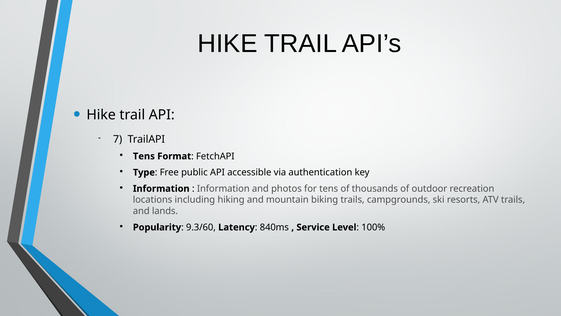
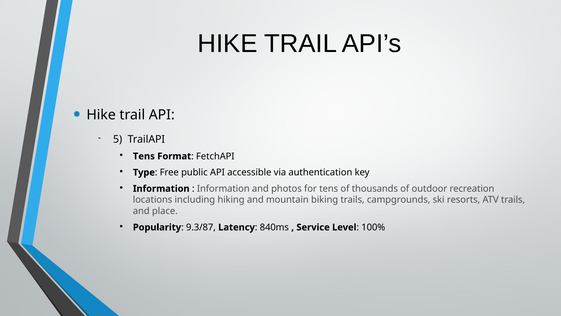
7: 7 -> 5
lands: lands -> place
9.3/60: 9.3/60 -> 9.3/87
